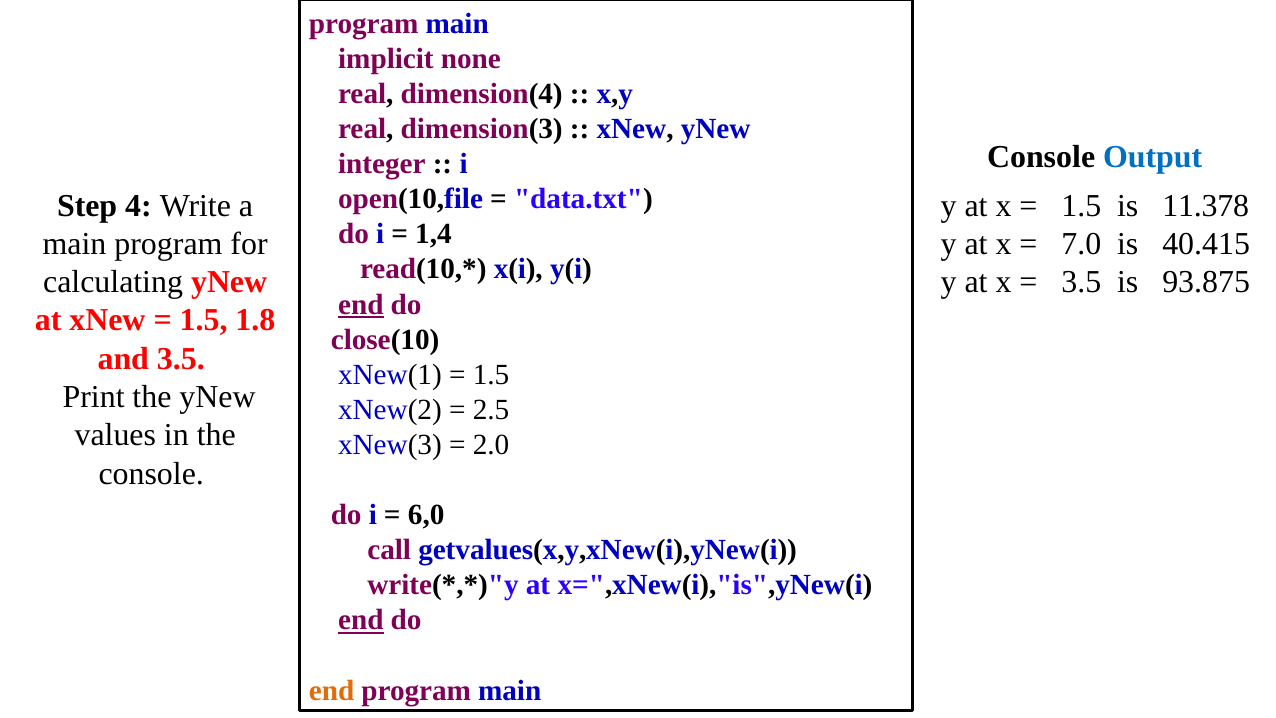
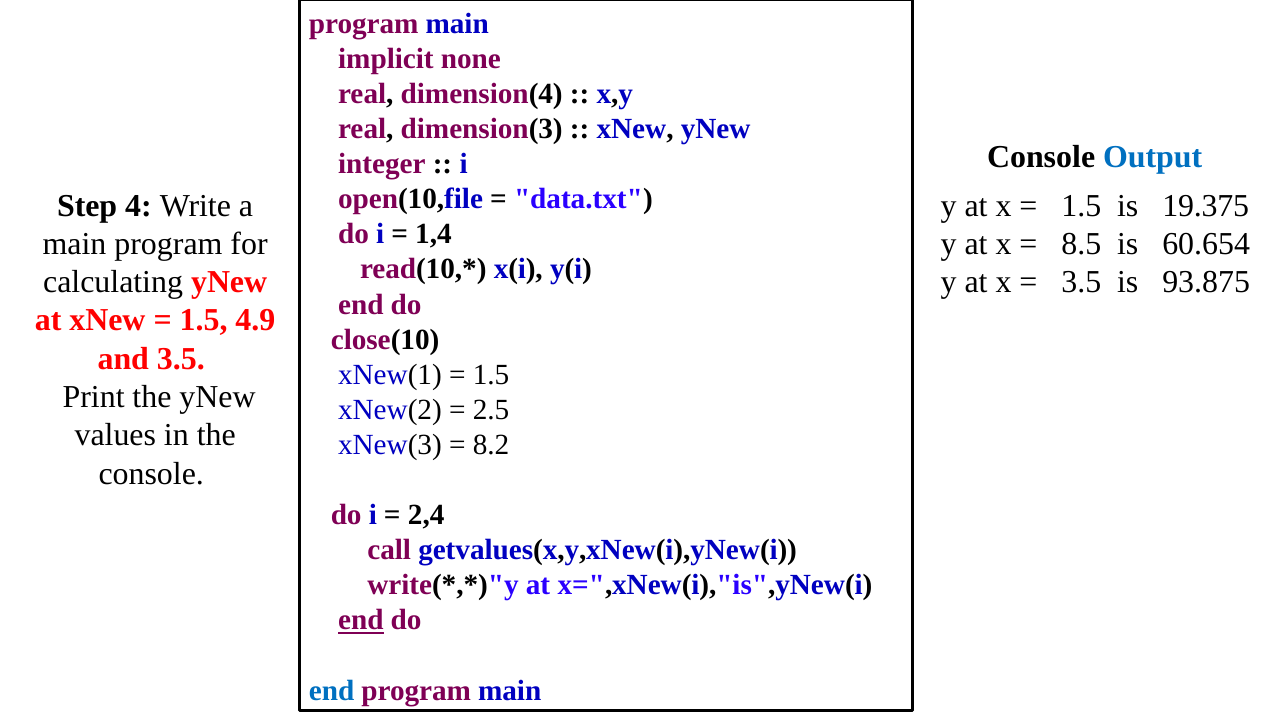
11.378: 11.378 -> 19.375
7.0: 7.0 -> 8.5
40.415: 40.415 -> 60.654
end at (361, 304) underline: present -> none
1.8: 1.8 -> 4.9
2.0: 2.0 -> 8.2
6,0: 6,0 -> 2,4
end at (332, 690) colour: orange -> blue
